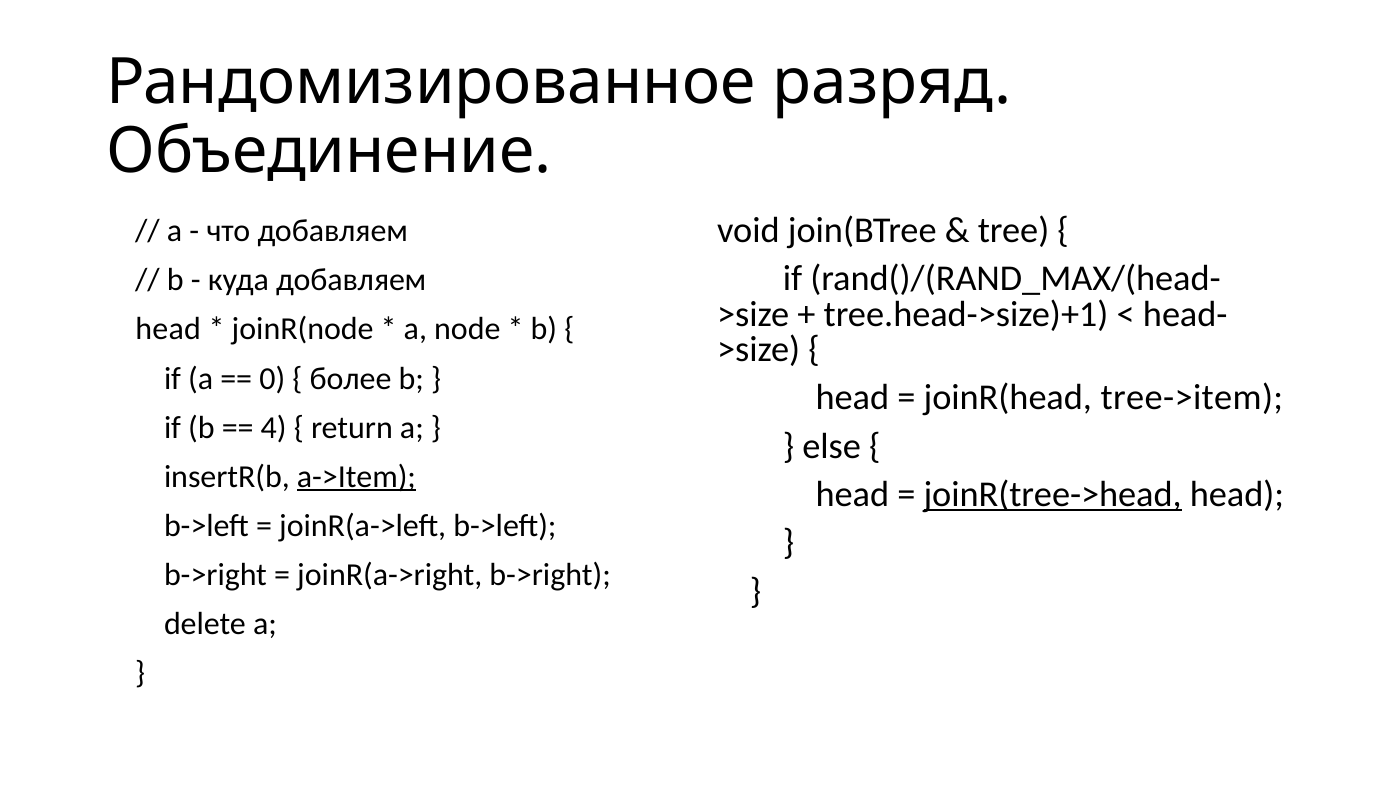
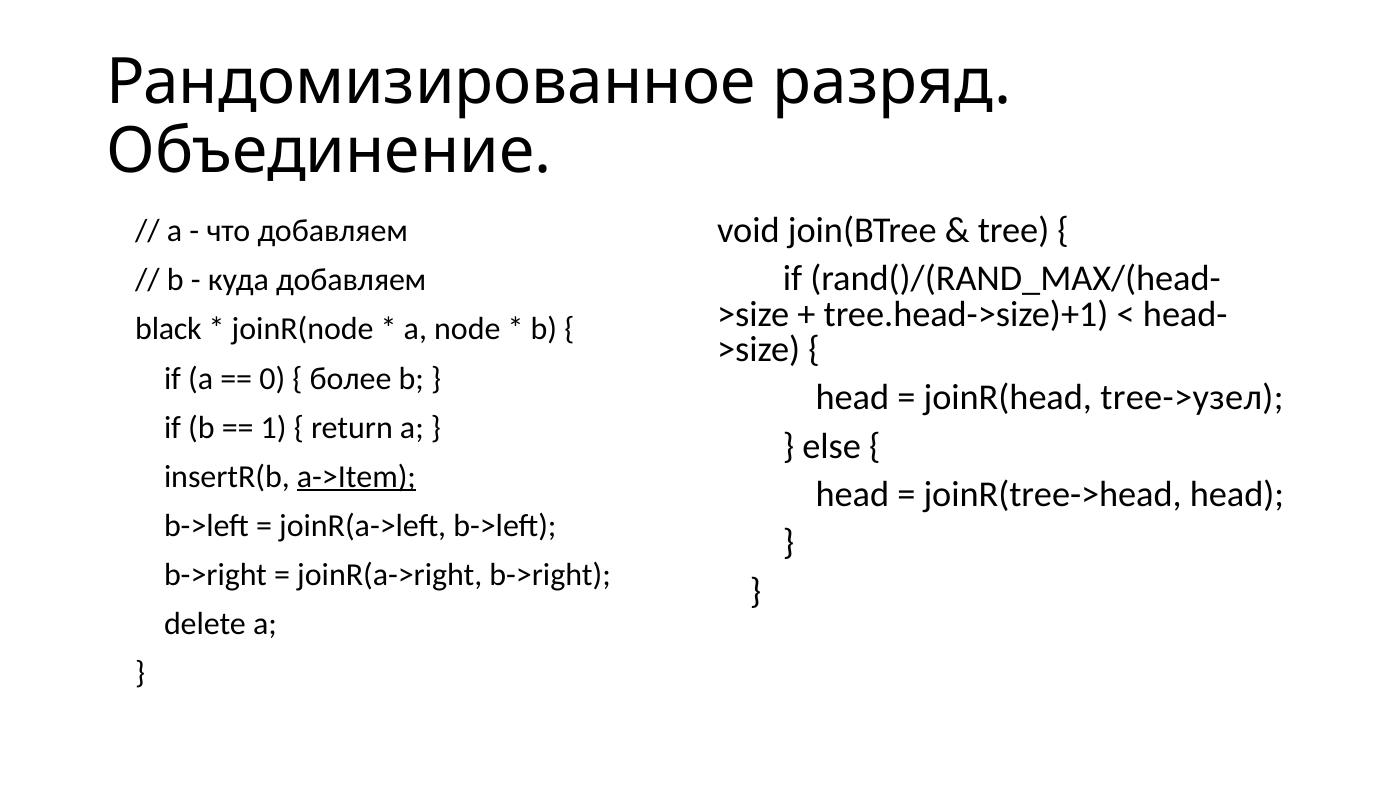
head at (168, 330): head -> black
tree->item: tree->item -> tree->узел
4: 4 -> 1
joinR(tree->head underline: present -> none
